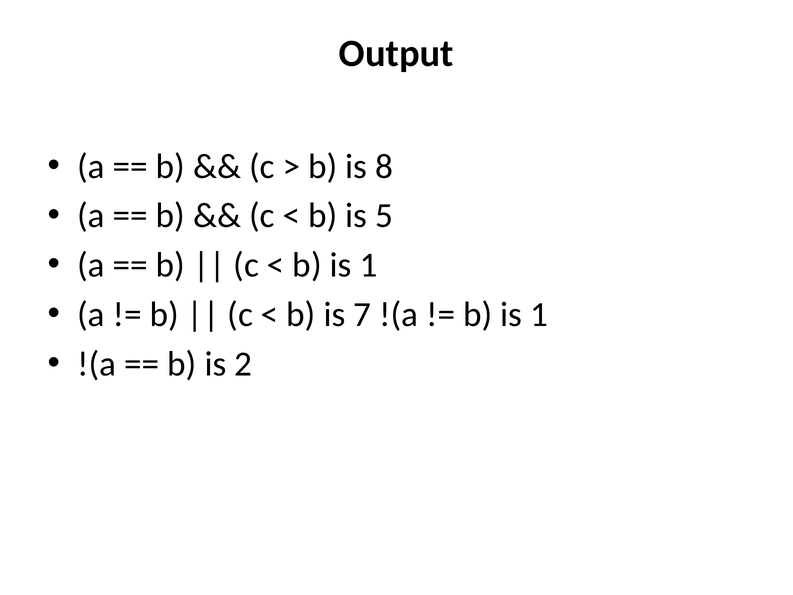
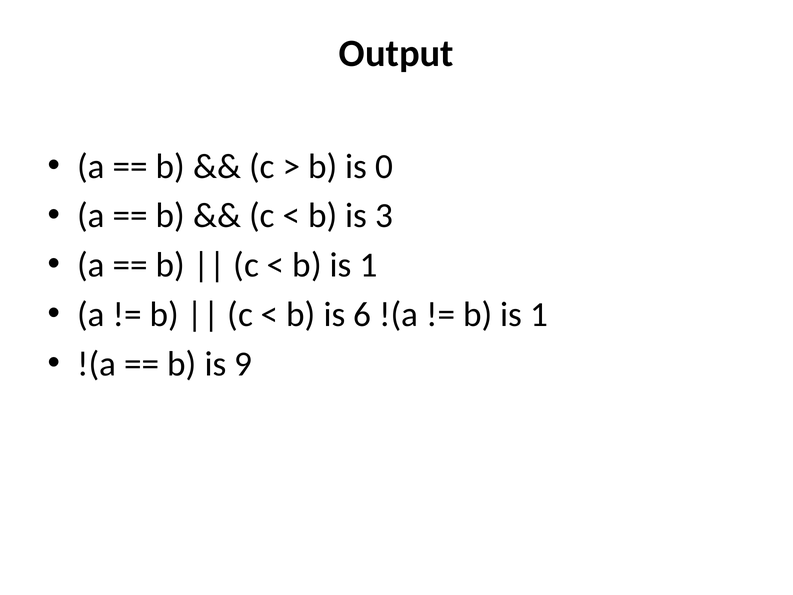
8: 8 -> 0
5: 5 -> 3
7: 7 -> 6
2: 2 -> 9
